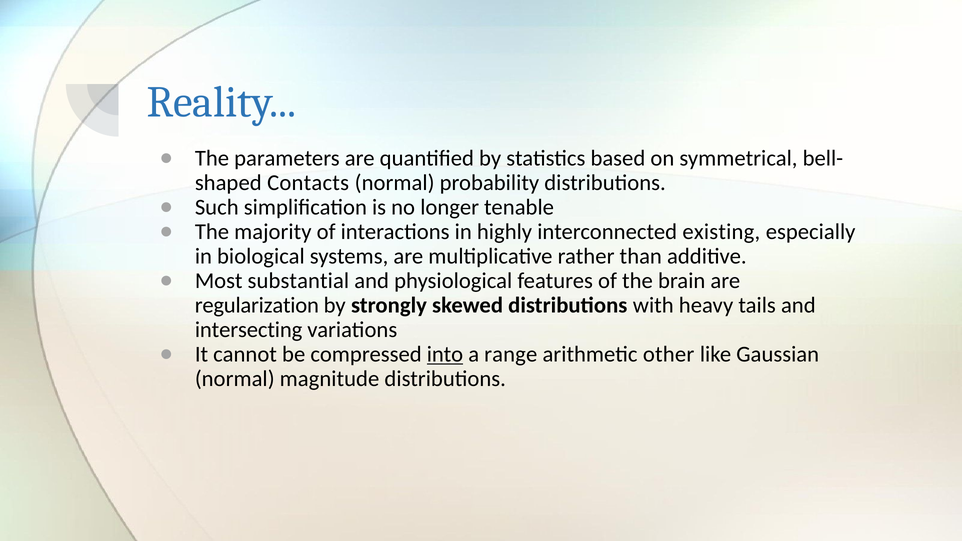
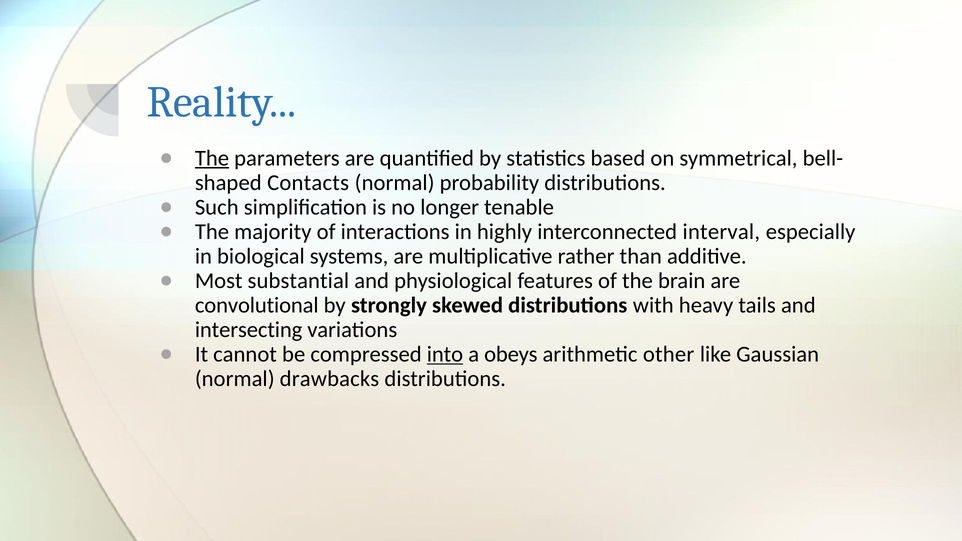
The at (212, 158) underline: none -> present
existing: existing -> interval
regularization: regularization -> convolutional
range: range -> obeys
magnitude: magnitude -> drawbacks
